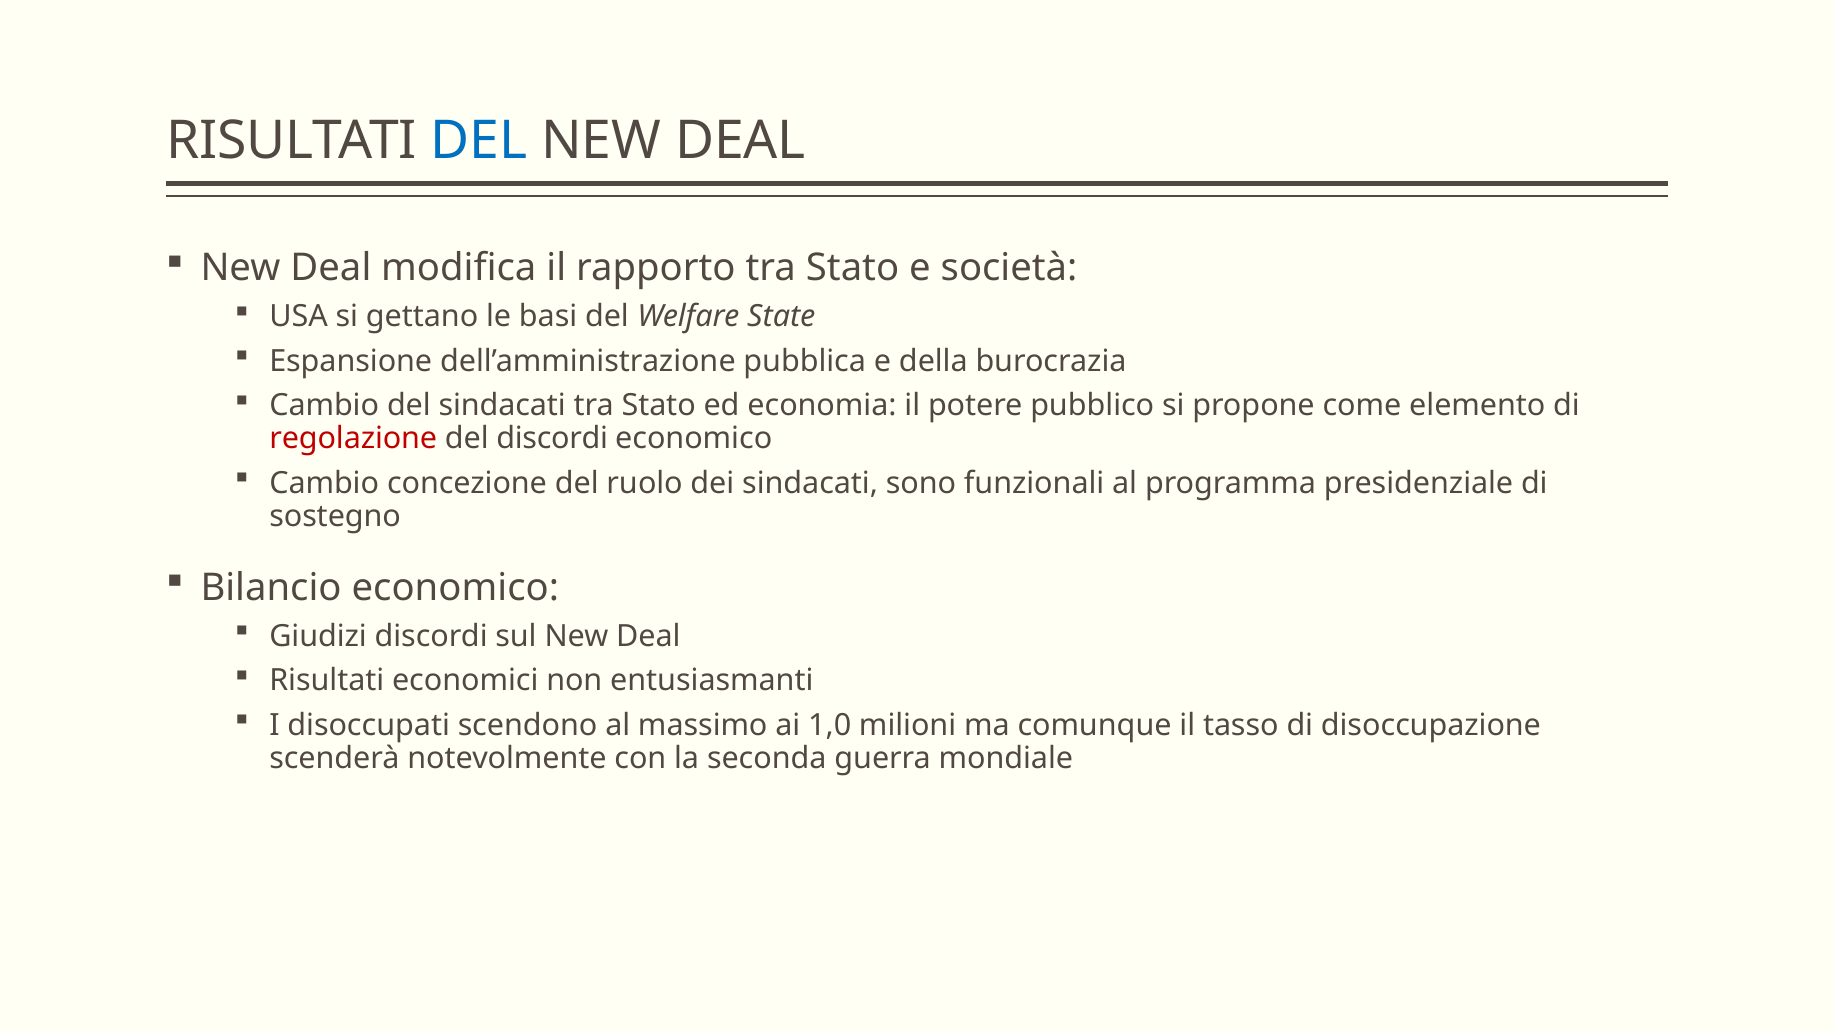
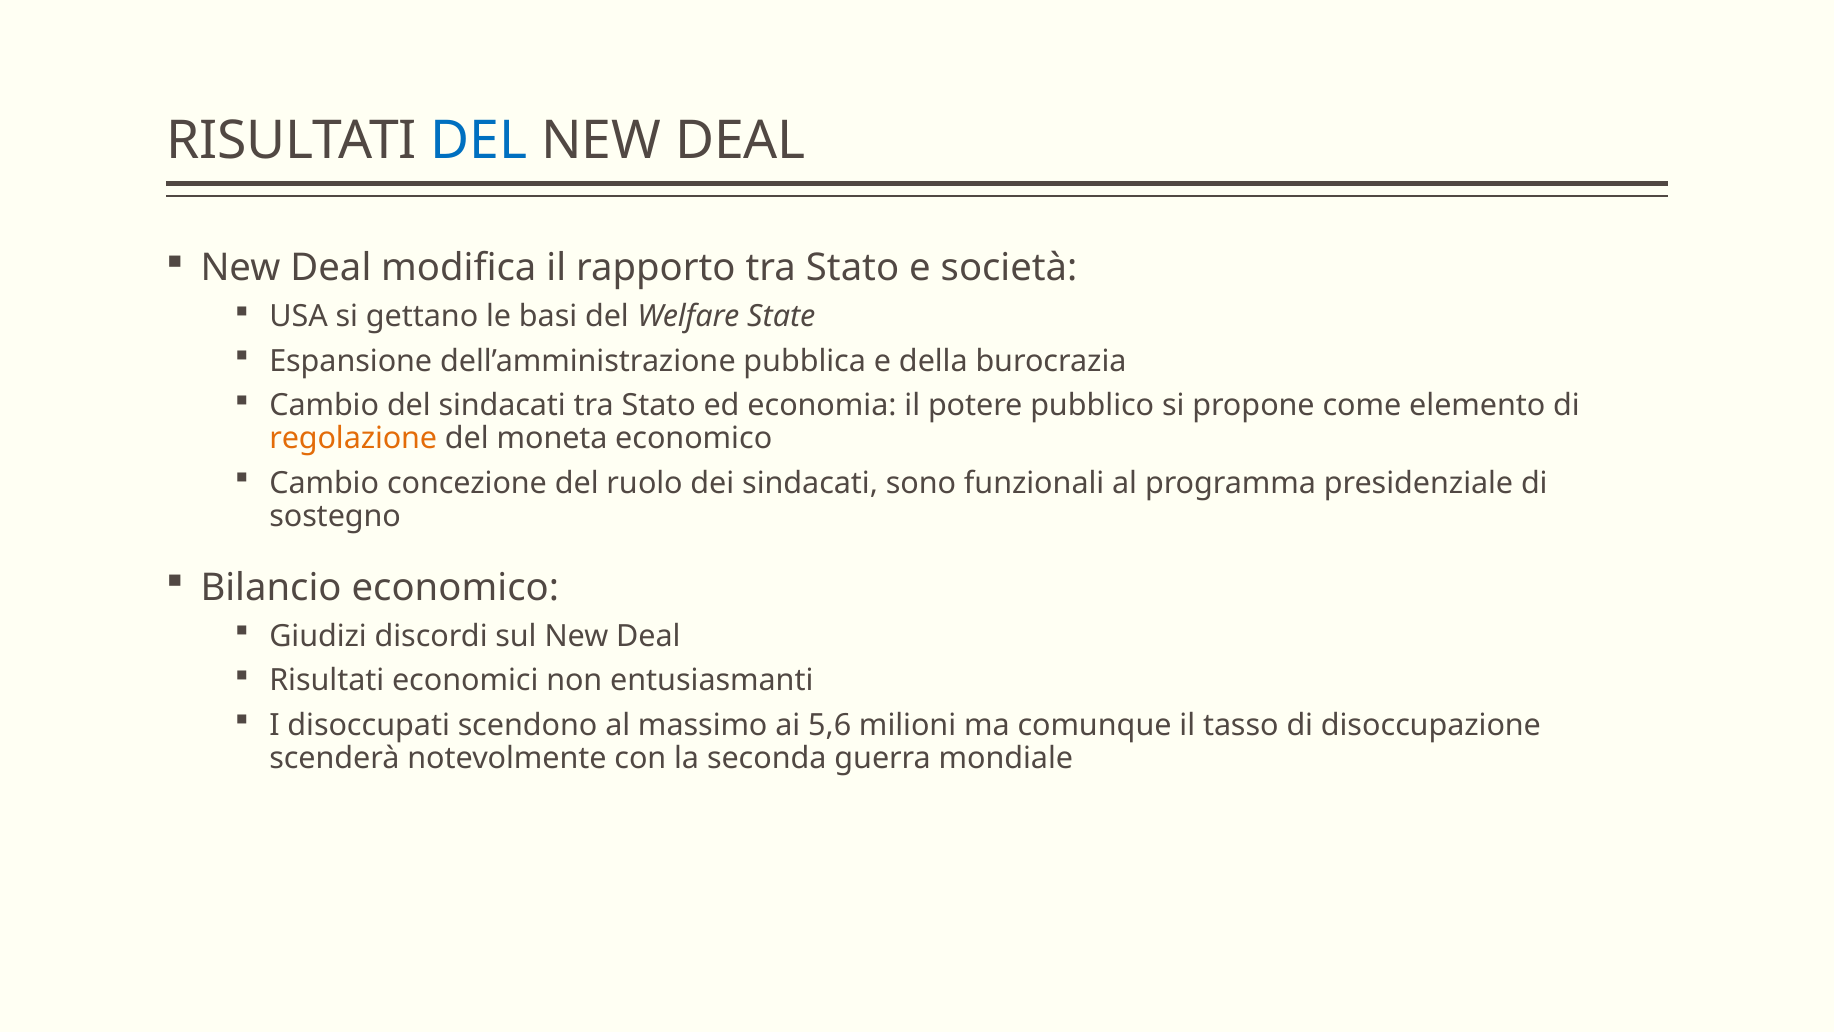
regolazione colour: red -> orange
del discordi: discordi -> moneta
1,0: 1,0 -> 5,6
